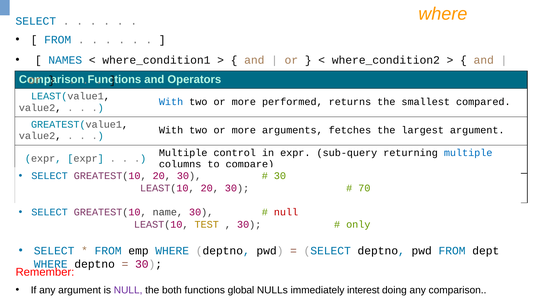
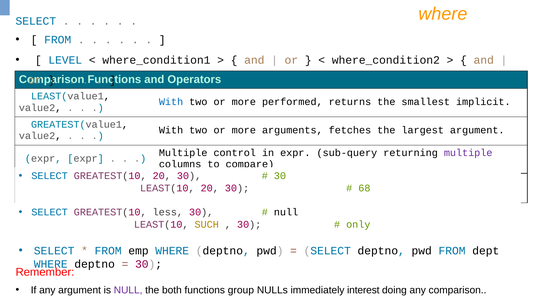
NAMES: NAMES -> LEVEL
compared: compared -> implicit
multiple at (468, 153) colour: blue -> purple
70: 70 -> 68
name: name -> less
null at (286, 212) colour: red -> black
TEST: TEST -> SUCH
global: global -> group
